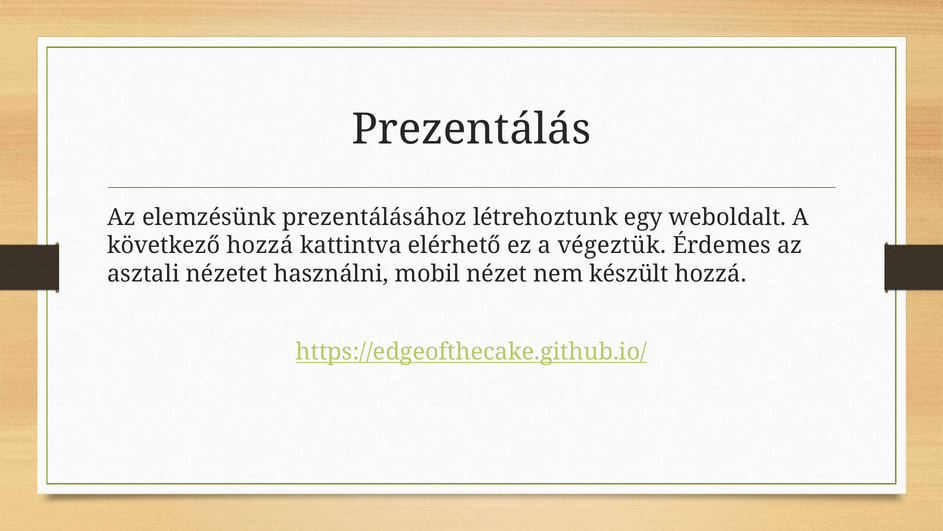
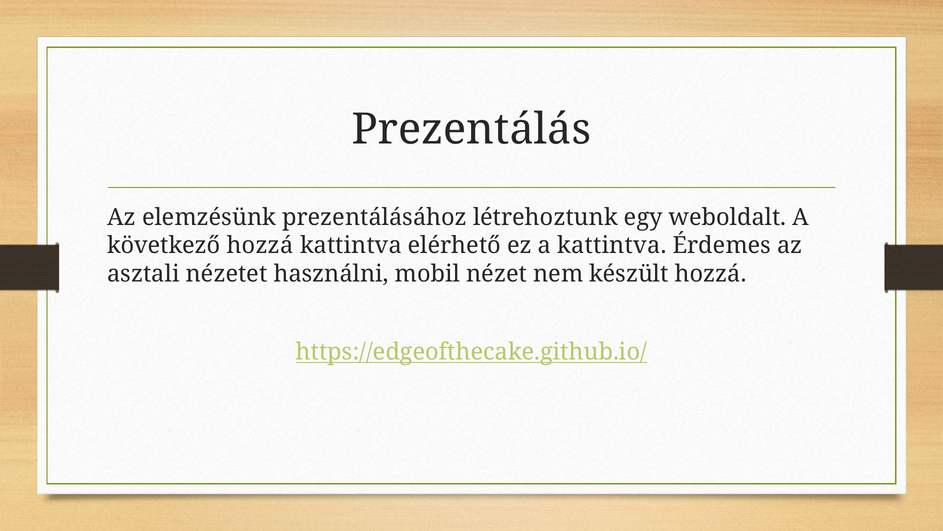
a végeztük: végeztük -> kattintva
